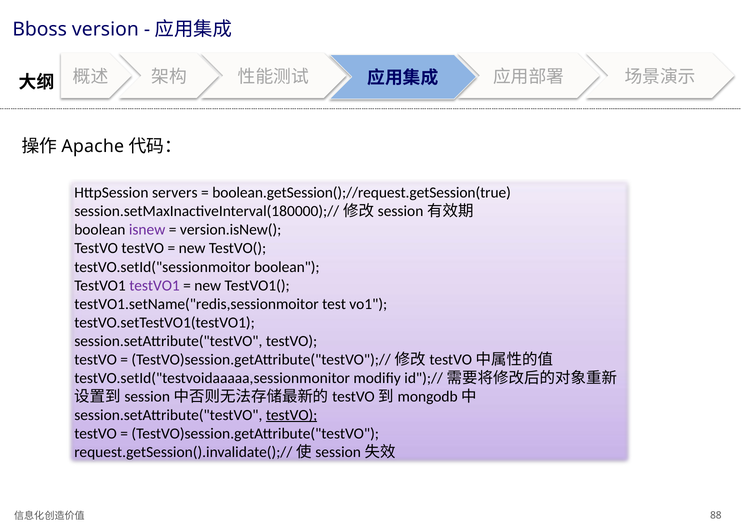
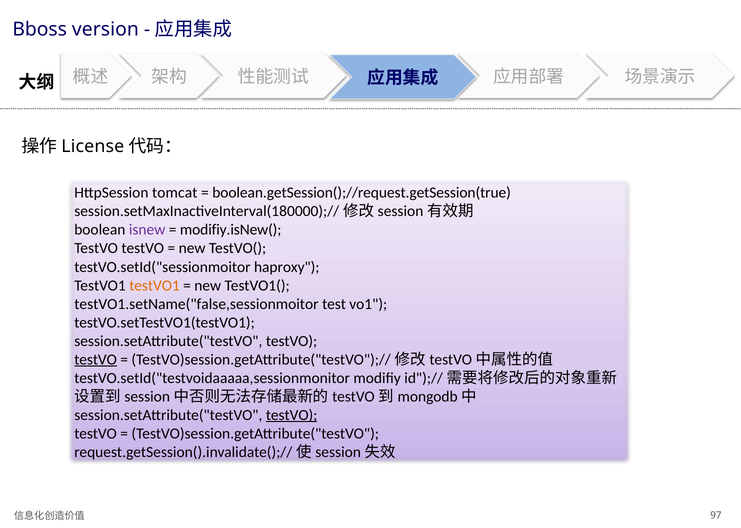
Apache: Apache -> License
servers: servers -> tomcat
version.isNew(: version.isNew( -> modifiy.isNew(
testVO.setId("sessionmoitor boolean: boolean -> haproxy
testVO1 at (155, 286) colour: purple -> orange
testVO1.setName("redis,sessionmoitor: testVO1.setName("redis,sessionmoitor -> testVO1.setName("false,sessionmoitor
testVO at (96, 360) underline: none -> present
88: 88 -> 97
